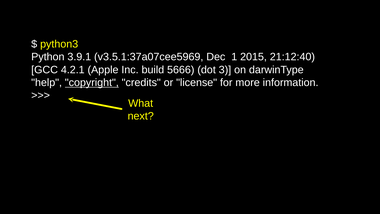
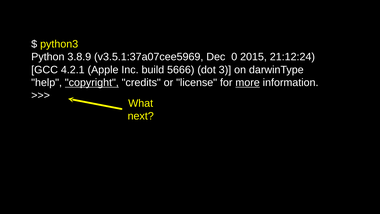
3.9.1: 3.9.1 -> 3.8.9
1: 1 -> 0
21:12:40: 21:12:40 -> 21:12:24
more underline: none -> present
